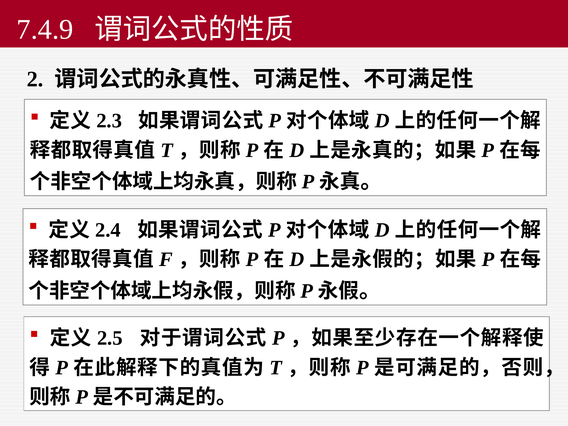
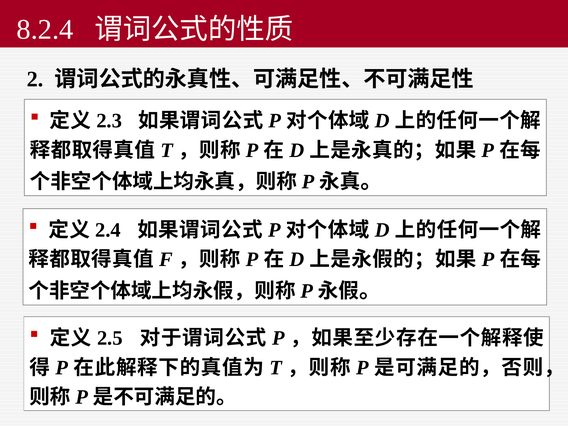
7.4.9: 7.4.9 -> 8.2.4
